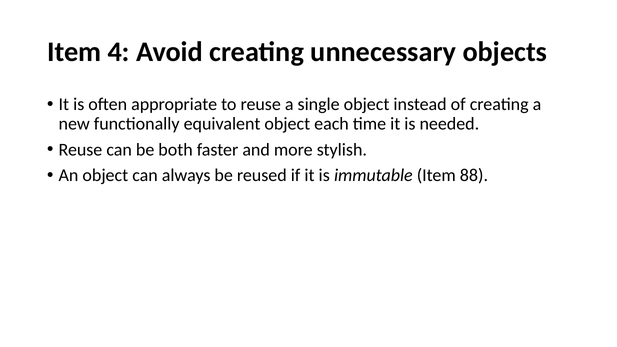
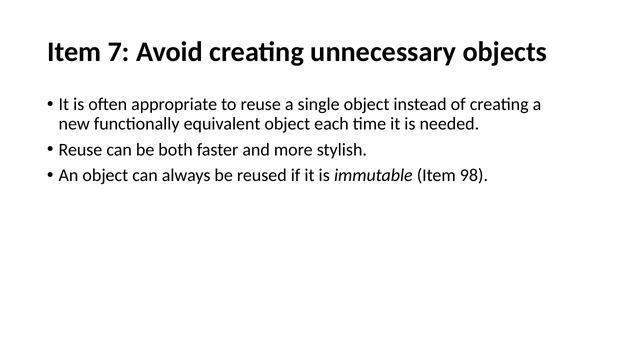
4: 4 -> 7
88: 88 -> 98
